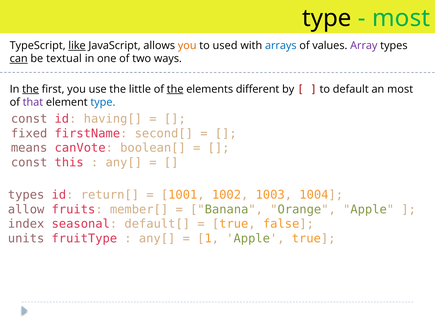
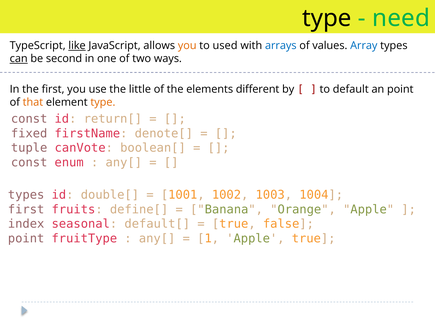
most at (401, 18): most -> need
Array colour: purple -> blue
textual: textual -> second
the at (31, 89) underline: present -> none
the at (175, 89) underline: present -> none
an most: most -> point
that colour: purple -> orange
type at (103, 102) colour: blue -> orange
having[: having[ -> return[
second[: second[ -> denote[
means: means -> tuple
this: this -> enum
return[: return[ -> double[
allow at (26, 210): allow -> first
member[: member[ -> define[
units at (26, 239): units -> point
